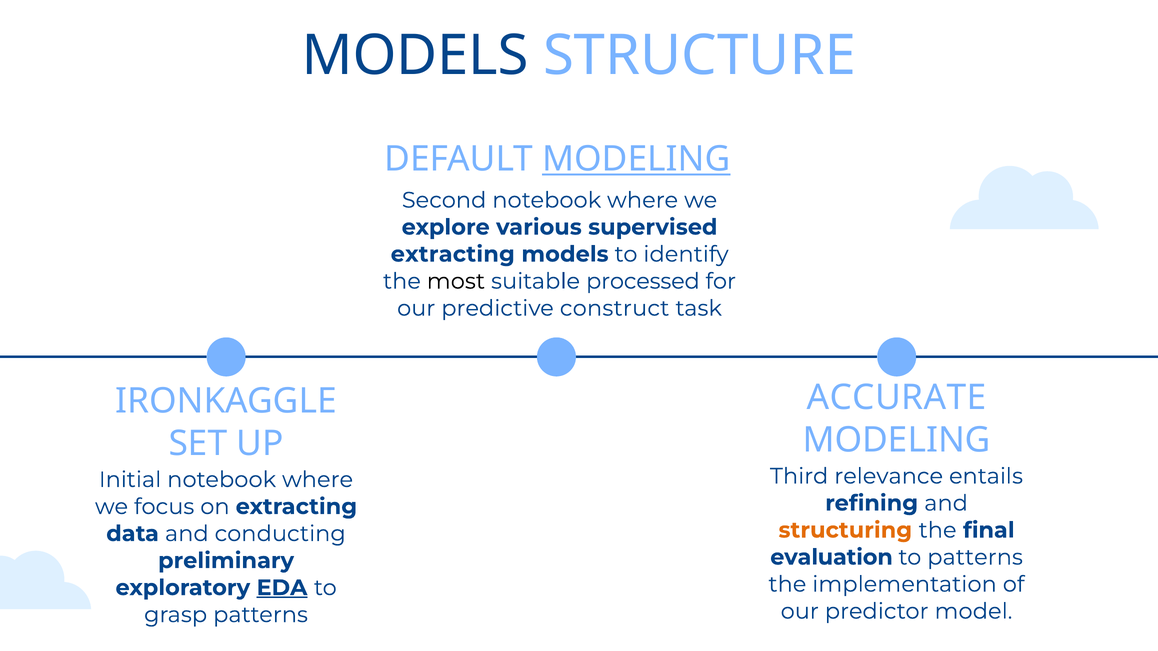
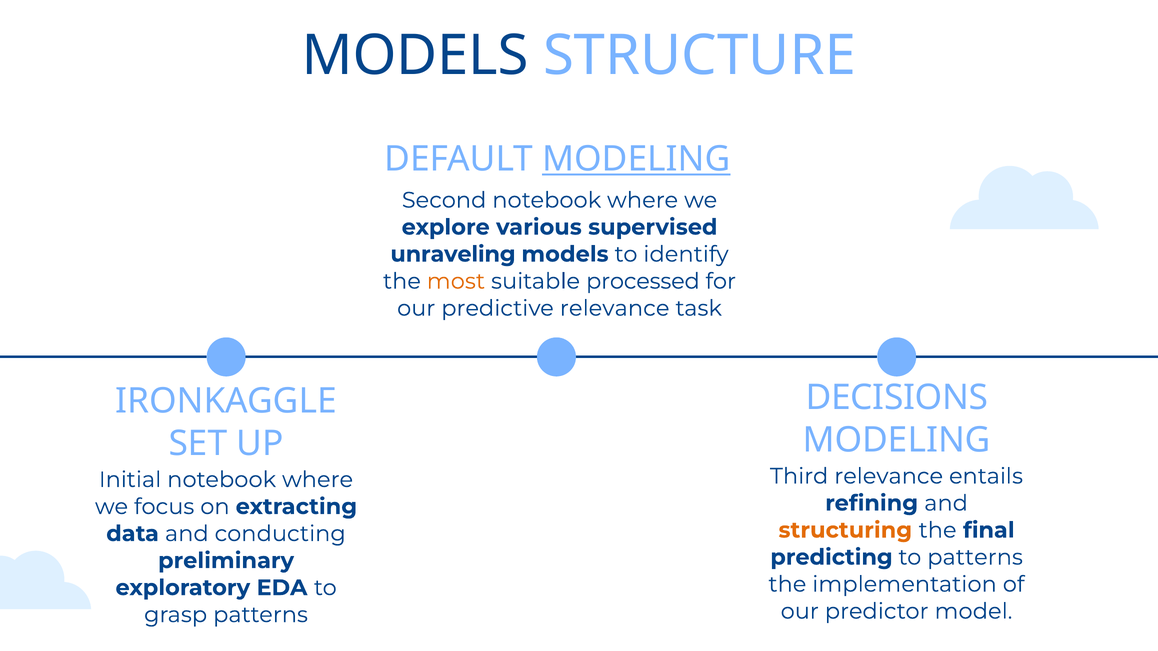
extracting at (453, 254): extracting -> unraveling
most colour: black -> orange
predictive construct: construct -> relevance
ACCURATE: ACCURATE -> DECISIONS
evaluation: evaluation -> predicting
EDA underline: present -> none
